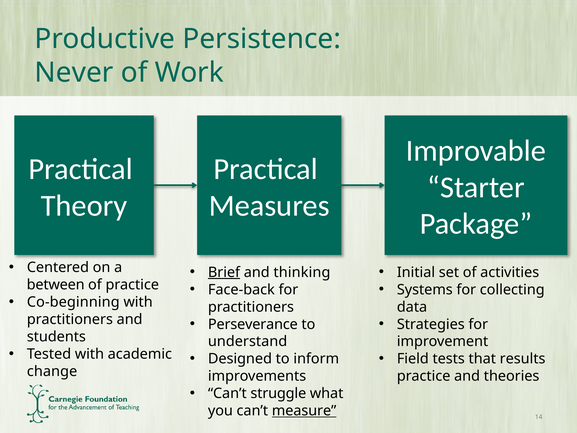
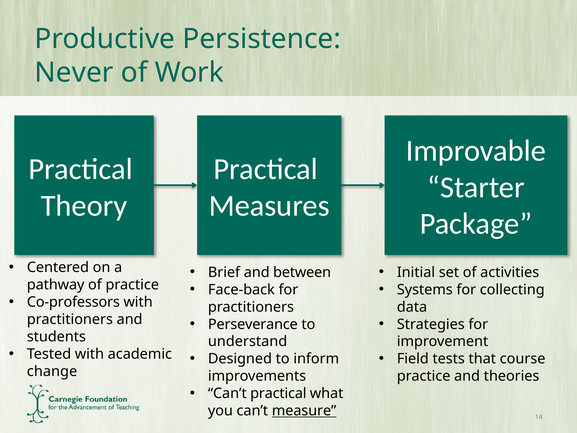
Brief underline: present -> none
thinking: thinking -> between
between: between -> pathway
Co-beginning: Co-beginning -> Co-professors
results: results -> course
Can’t struggle: struggle -> practical
